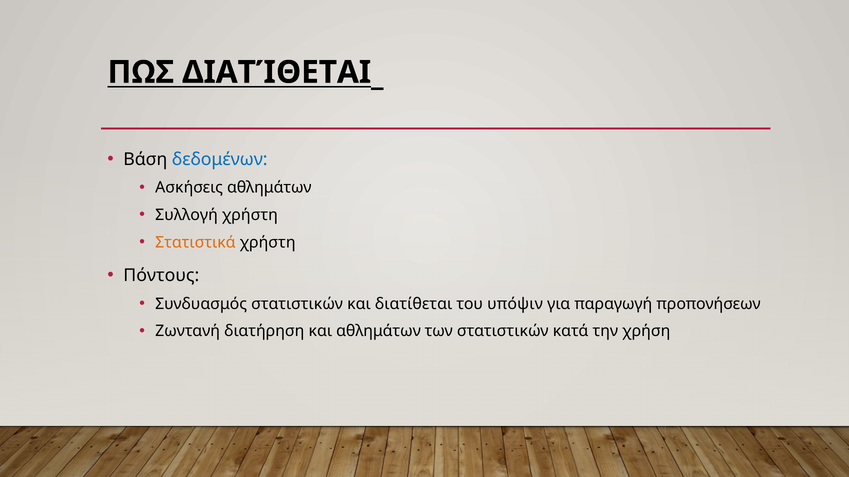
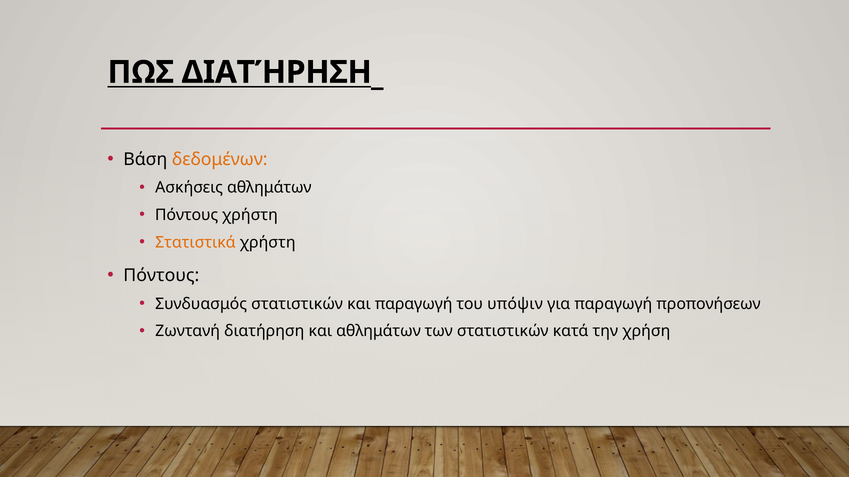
ΠΩΣ ΔΙΑΤΊΘΕΤΑΙ: ΔΙΑΤΊΘΕΤΑΙ -> ΔΙΑΤΉΡΗΣΗ
δεδομένων colour: blue -> orange
Συλλογή at (187, 215): Συλλογή -> Πόντους
και διατίθεται: διατίθεται -> παραγωγή
